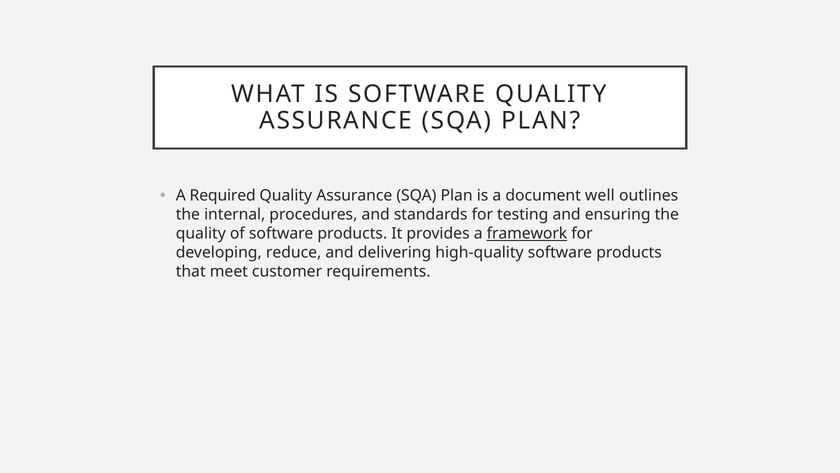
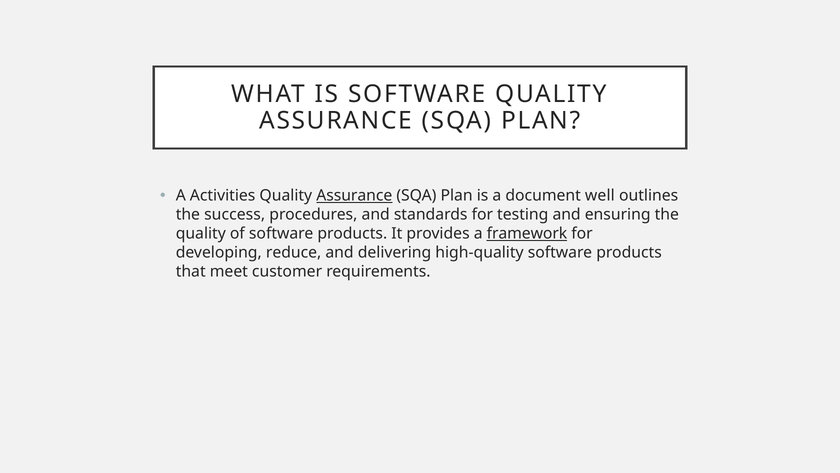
Required: Required -> Activities
Assurance at (354, 195) underline: none -> present
internal: internal -> success
